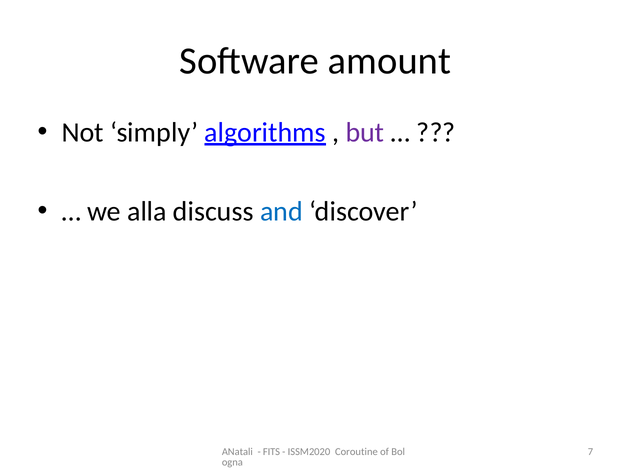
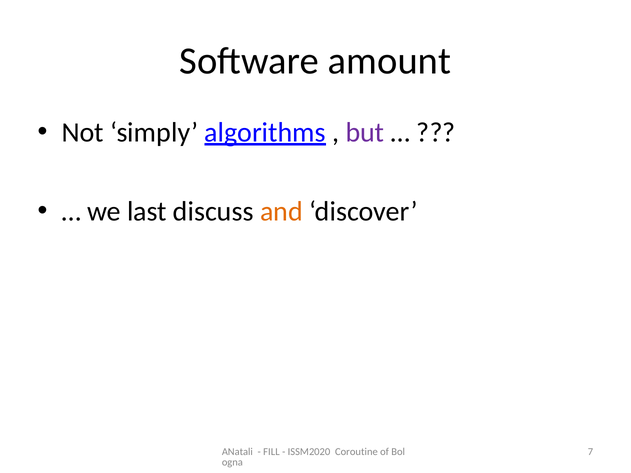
alla: alla -> last
and colour: blue -> orange
FITS: FITS -> FILL
